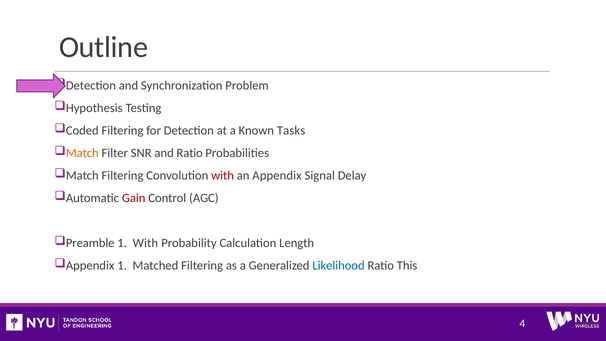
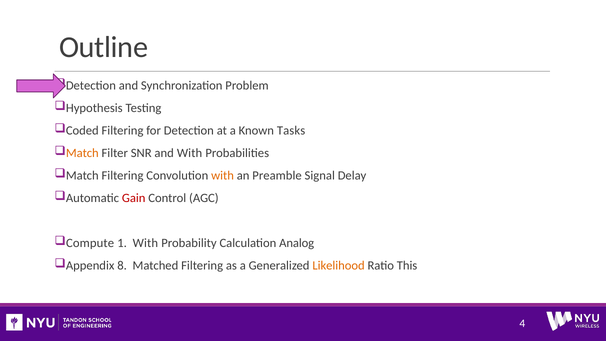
and Ratio: Ratio -> With
with at (223, 175) colour: red -> orange
an Appendix: Appendix -> Preamble
Preamble: Preamble -> Compute
Length: Length -> Analog
Appendix 1: 1 -> 8
Likelihood colour: blue -> orange
